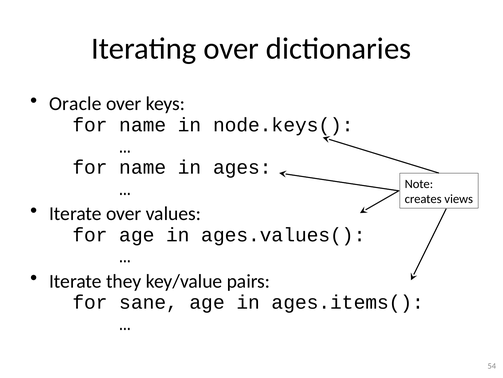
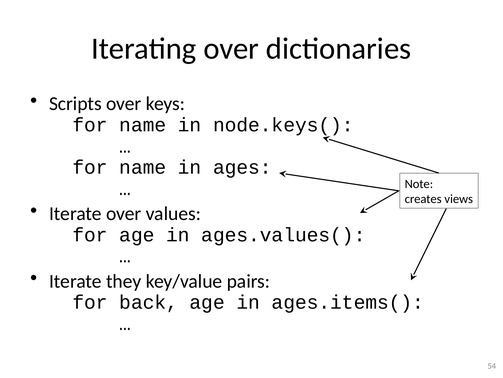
Oracle: Oracle -> Scripts
sane: sane -> back
